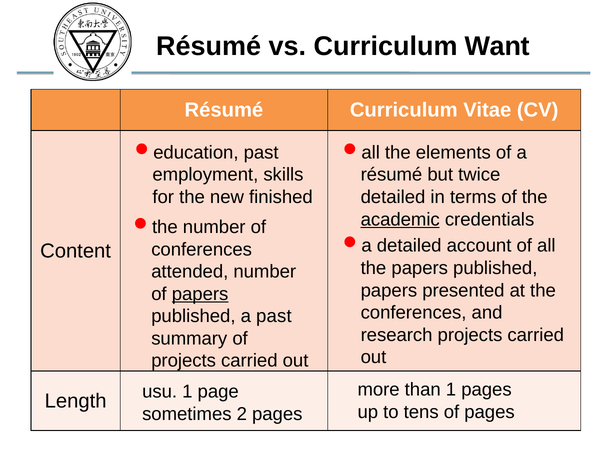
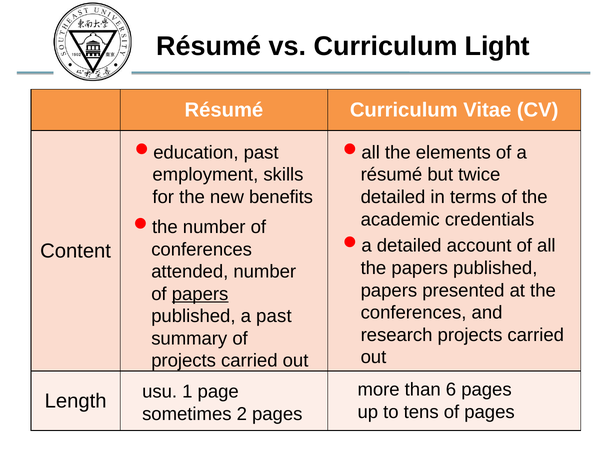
Want: Want -> Light
finished: finished -> benefits
academic underline: present -> none
than 1: 1 -> 6
